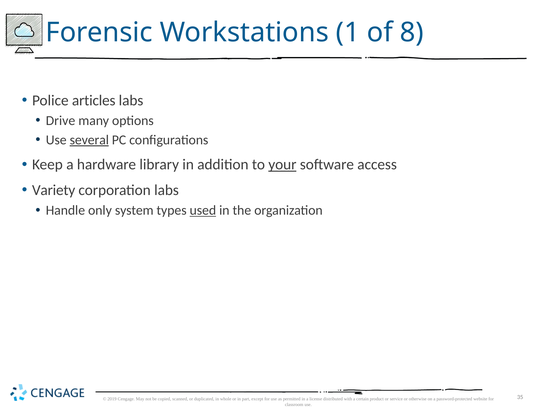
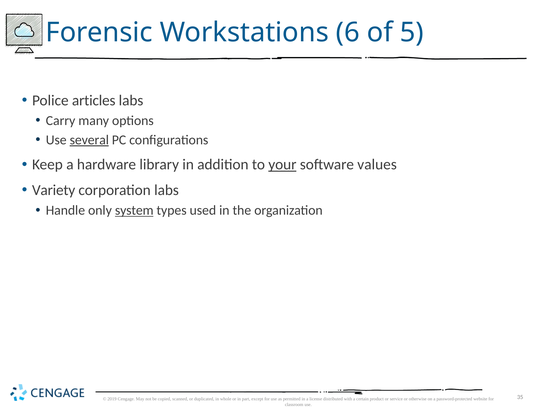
1: 1 -> 6
8: 8 -> 5
Drive: Drive -> Carry
access: access -> values
system underline: none -> present
used underline: present -> none
